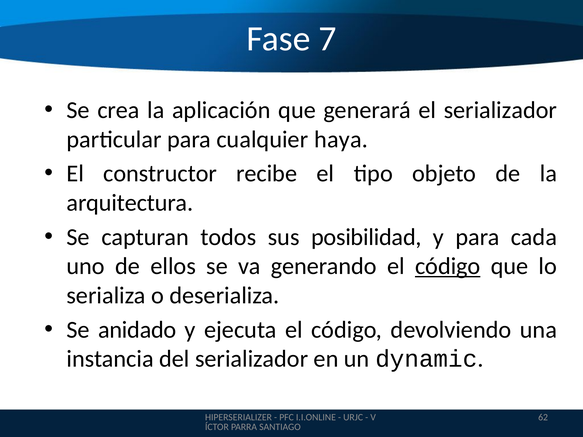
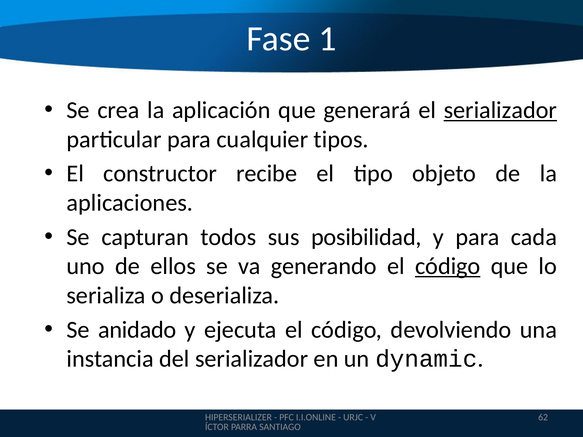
7: 7 -> 1
serializador at (500, 110) underline: none -> present
haya: haya -> tipos
arquitectura: arquitectura -> aplicaciones
